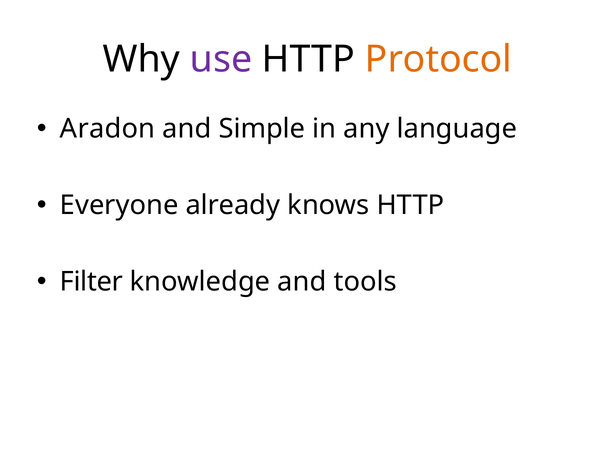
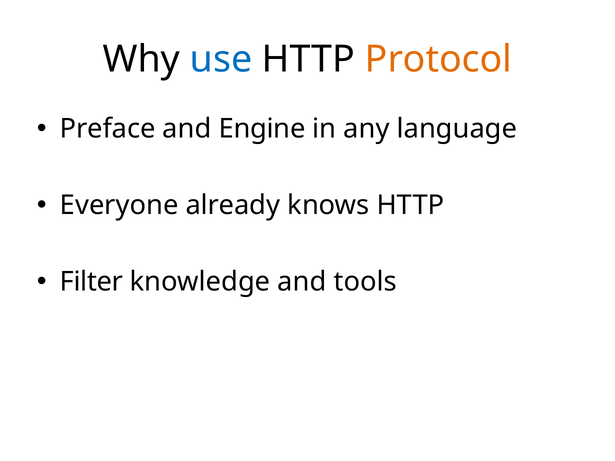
use colour: purple -> blue
Aradon: Aradon -> Preface
Simple: Simple -> Engine
